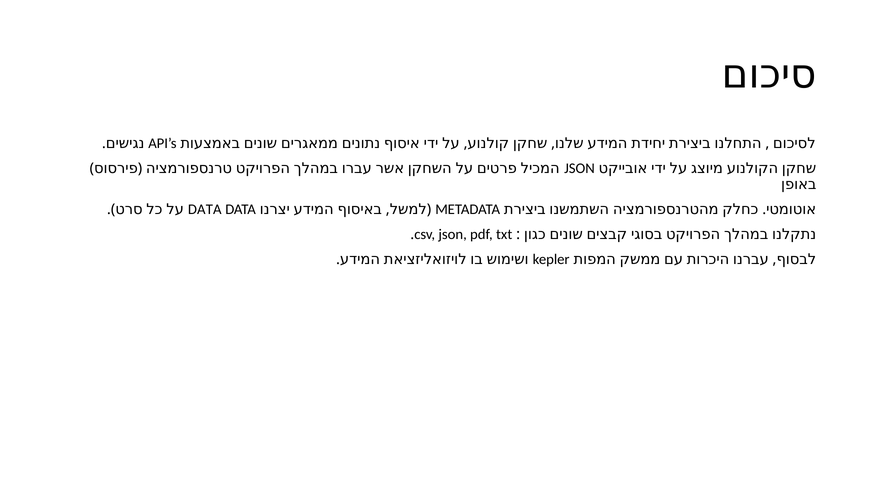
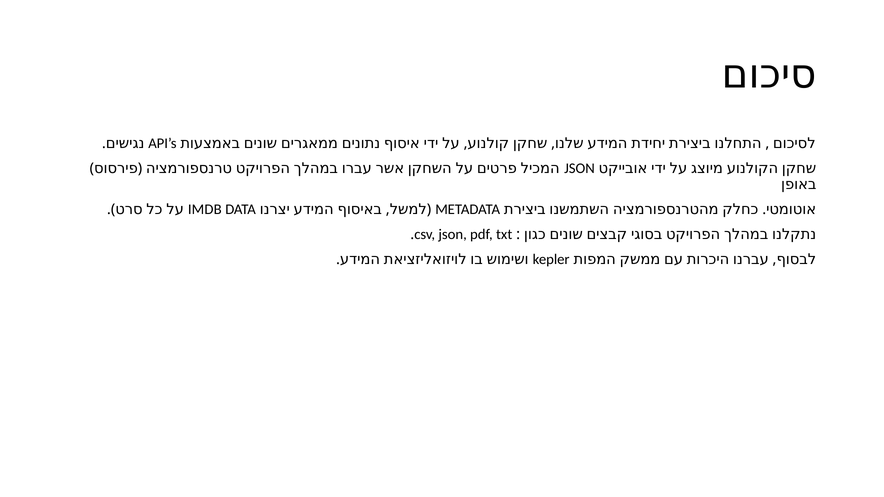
DATA at (205, 210): DATA -> IMDB
